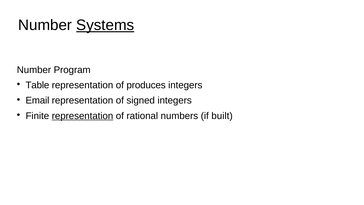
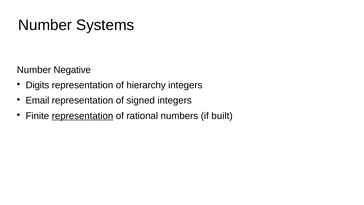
Systems underline: present -> none
Program: Program -> Negative
Table: Table -> Digits
produces: produces -> hierarchy
